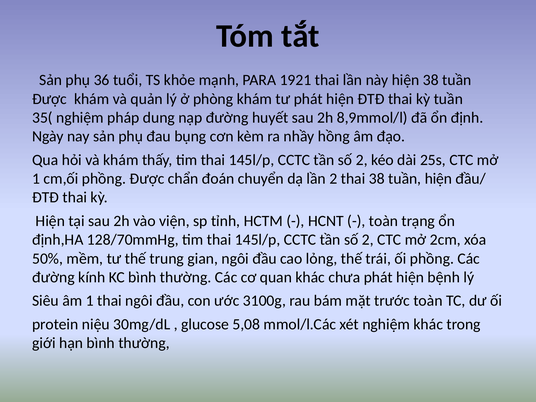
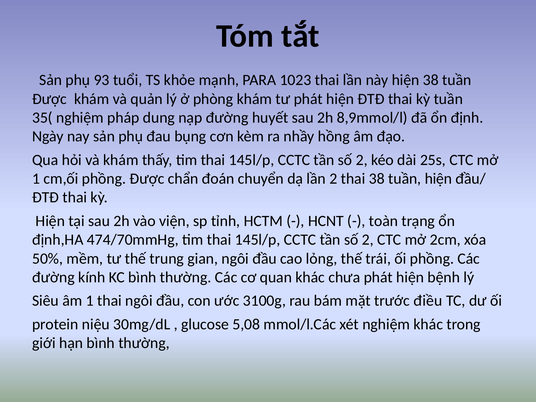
36: 36 -> 93
1921: 1921 -> 1023
128/70mmHg: 128/70mmHg -> 474/70mmHg
trước toàn: toàn -> điều
